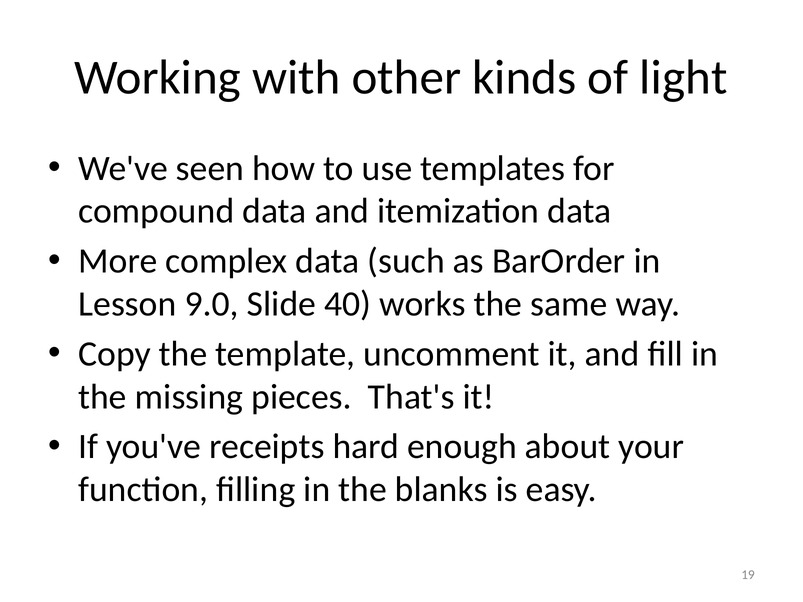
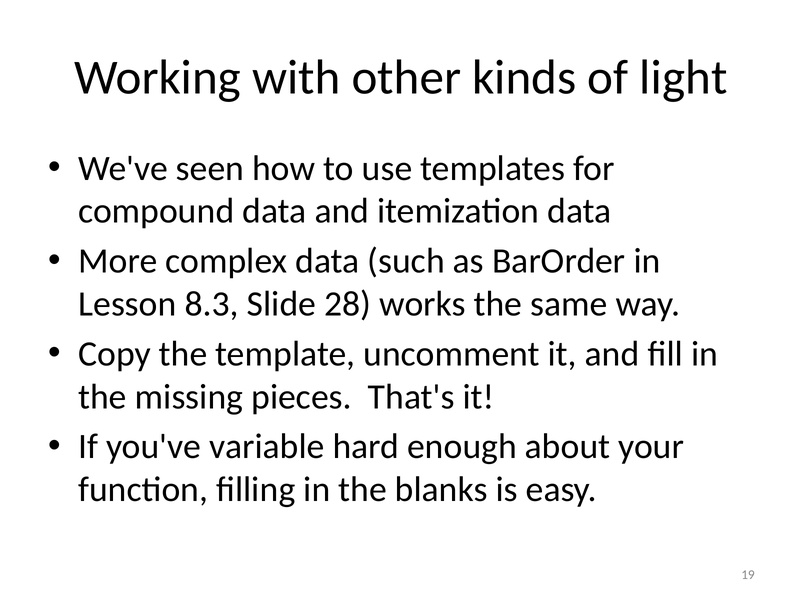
9.0: 9.0 -> 8.3
40: 40 -> 28
receipts: receipts -> variable
